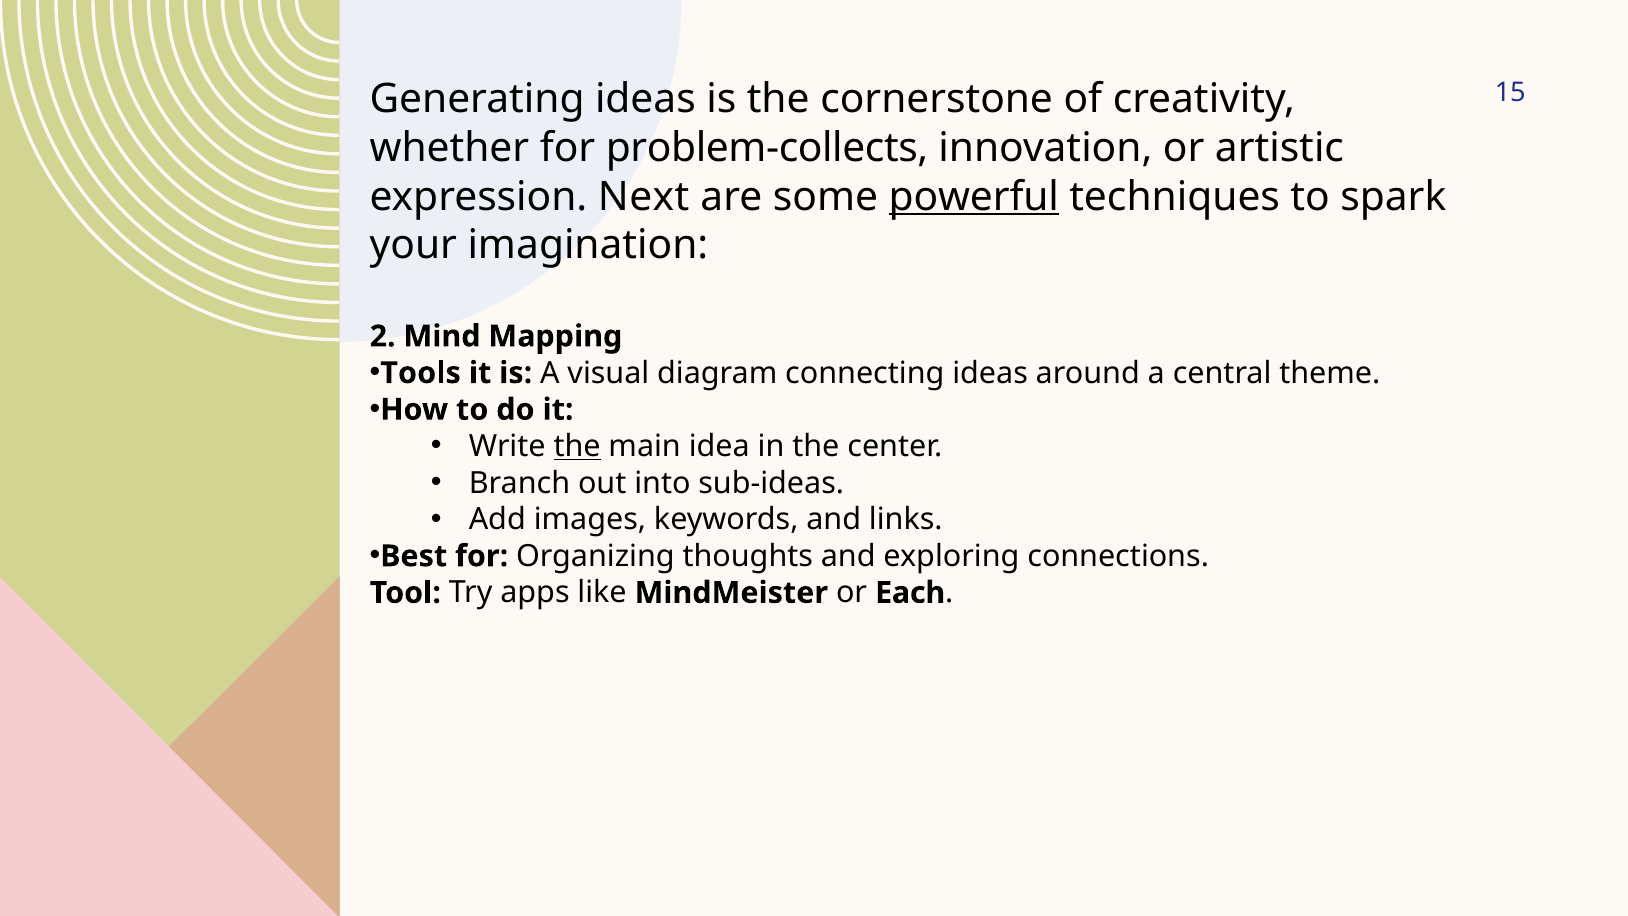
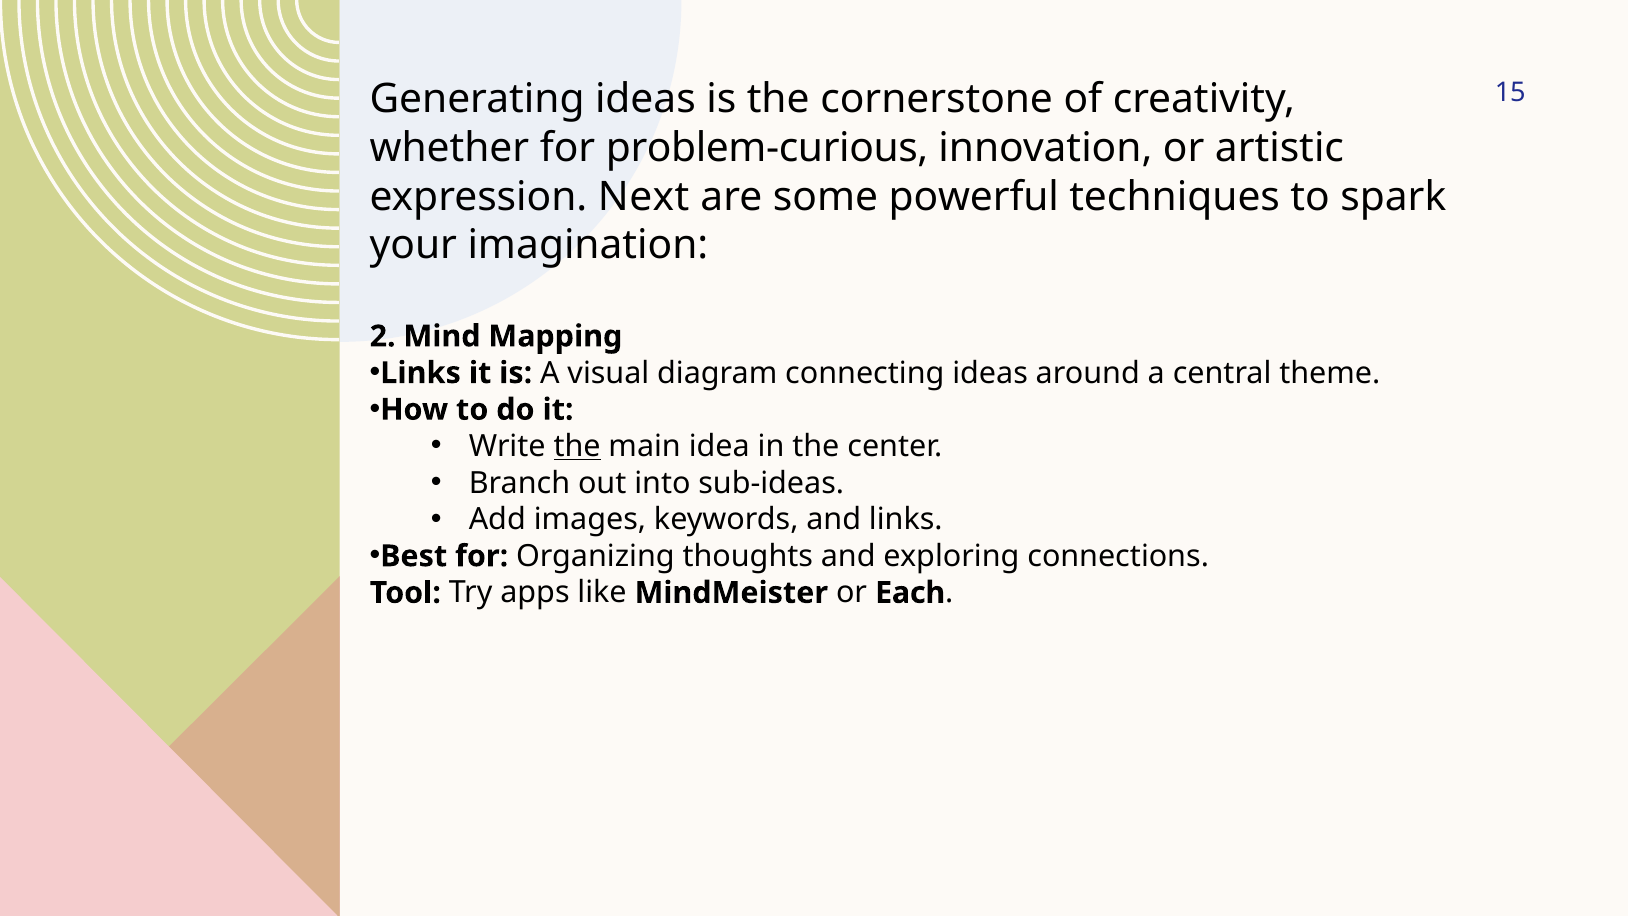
problem-collects: problem-collects -> problem-curious
powerful underline: present -> none
Tools at (421, 373): Tools -> Links
